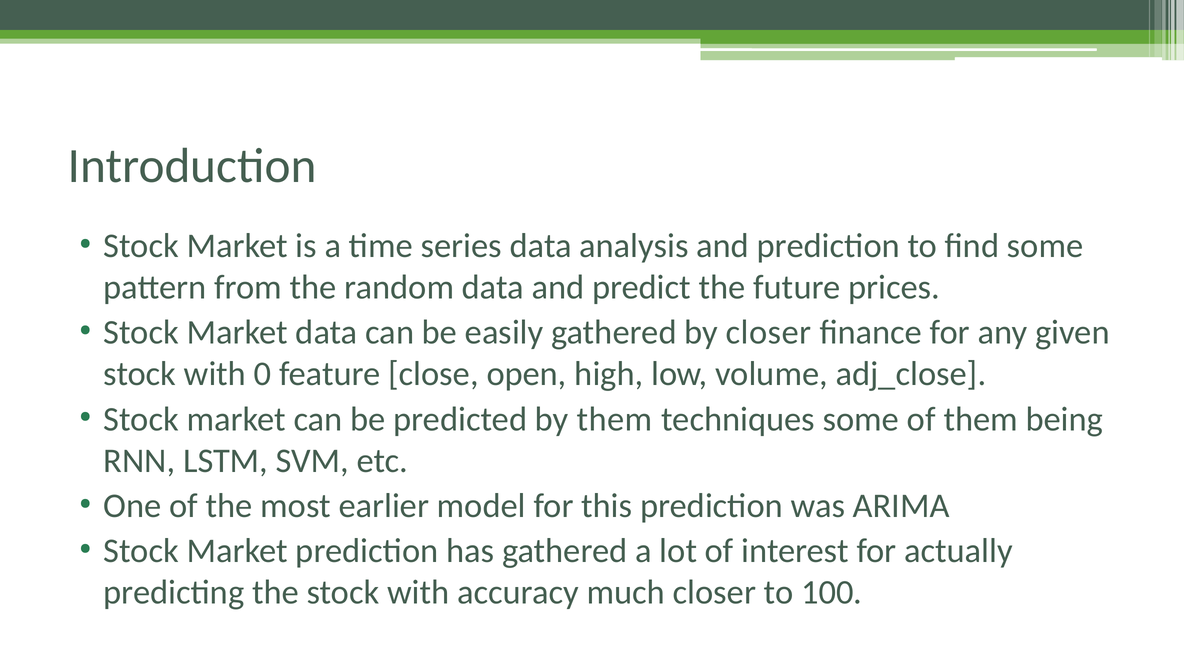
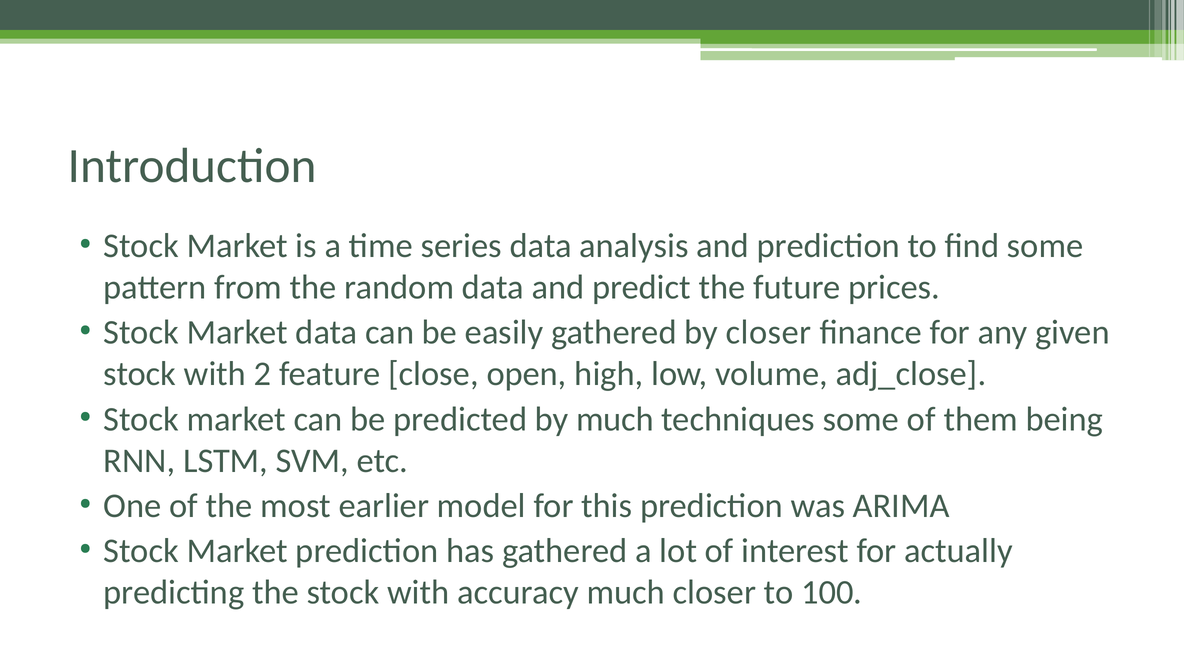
0: 0 -> 2
by them: them -> much
